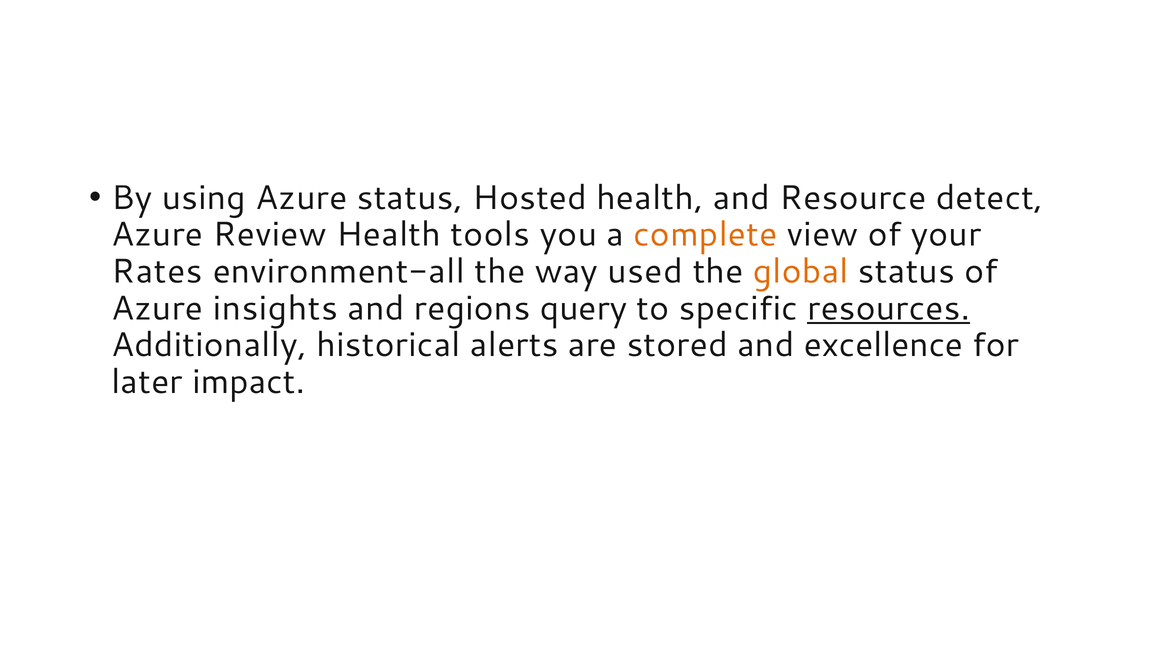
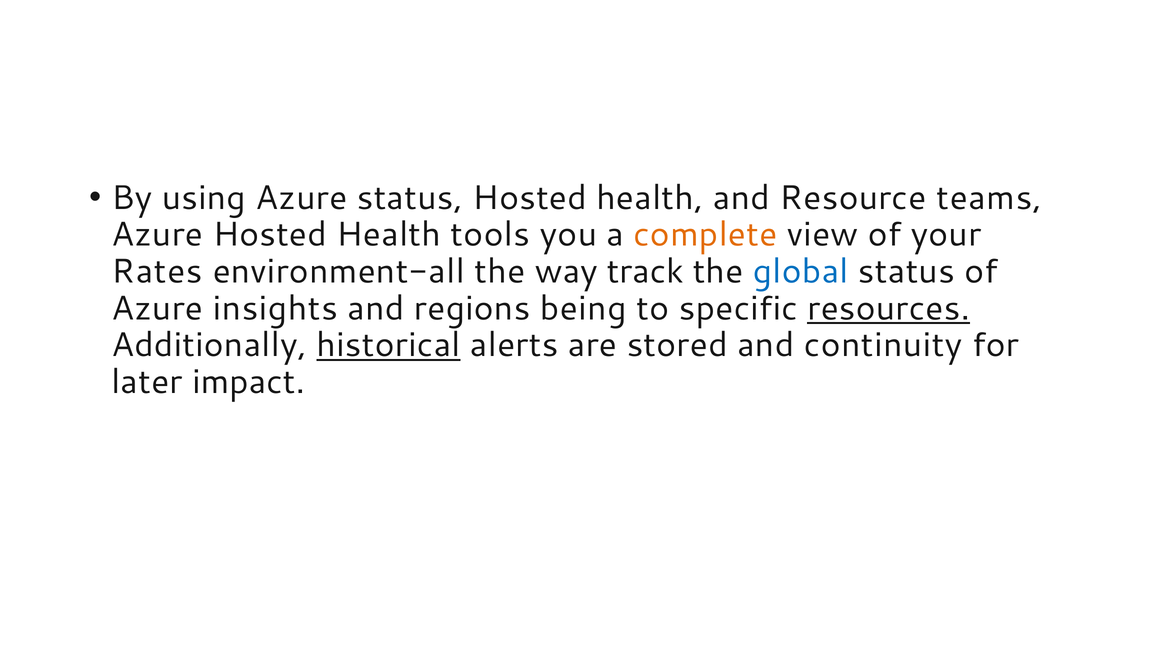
detect: detect -> teams
Azure Review: Review -> Hosted
used: used -> track
global colour: orange -> blue
query: query -> being
historical underline: none -> present
excellence: excellence -> continuity
